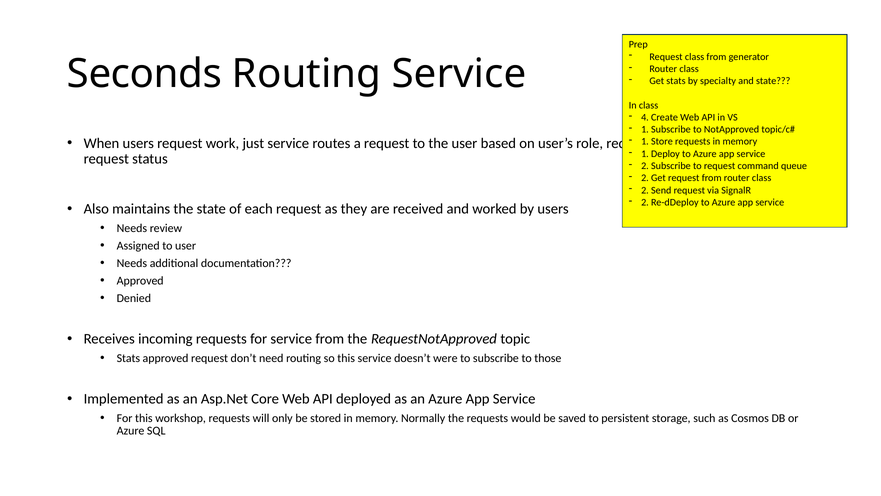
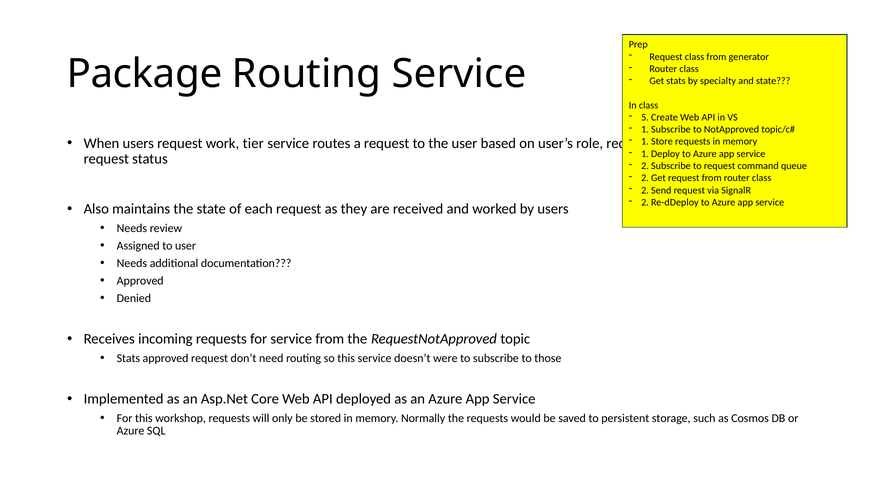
Seconds: Seconds -> Package
4: 4 -> 5
just: just -> tier
